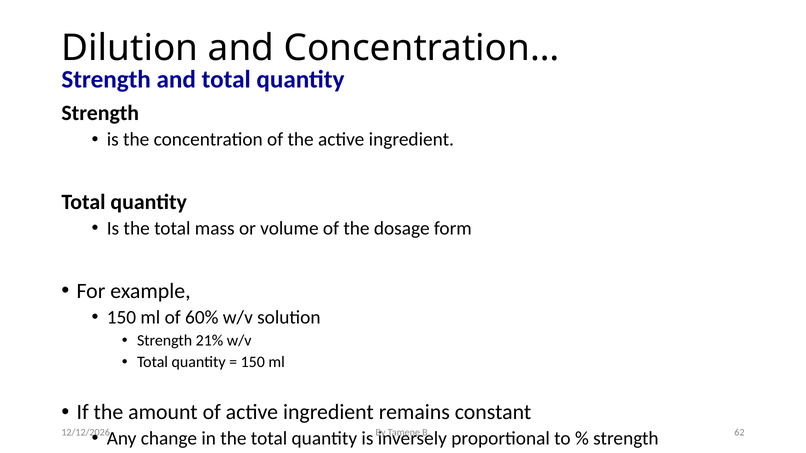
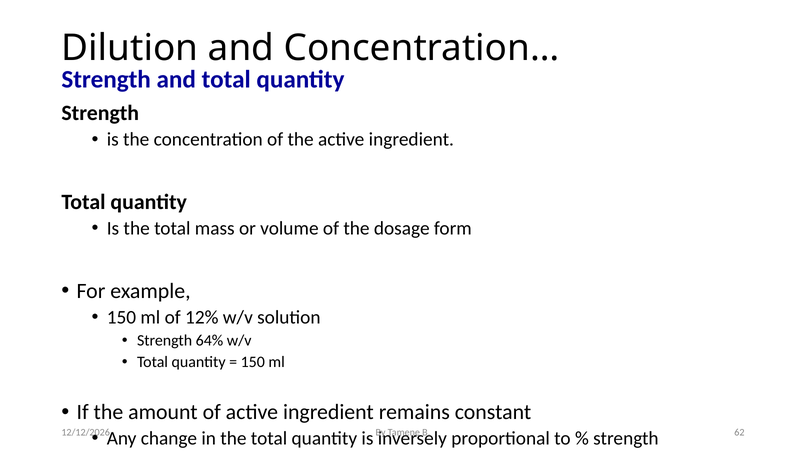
60%: 60% -> 12%
21%: 21% -> 64%
